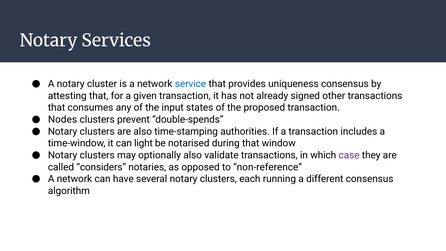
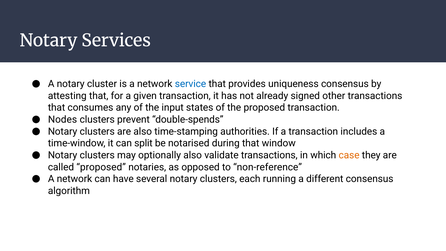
light: light -> split
case colour: purple -> orange
called considers: considers -> proposed
